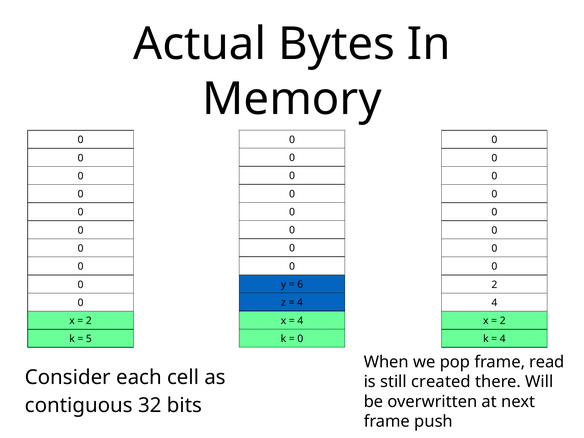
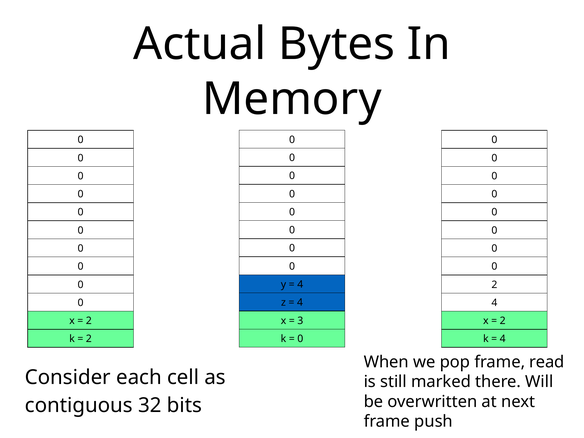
6 at (300, 284): 6 -> 4
4 at (300, 321): 4 -> 3
5 at (89, 339): 5 -> 2
created: created -> marked
